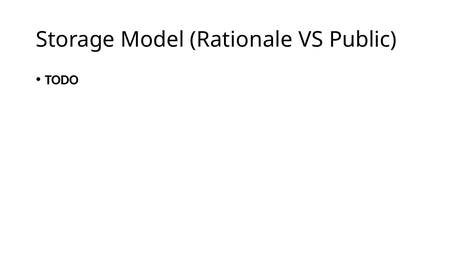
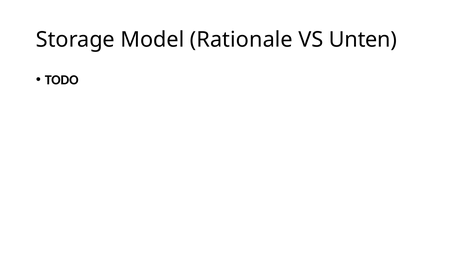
Public: Public -> Unten
